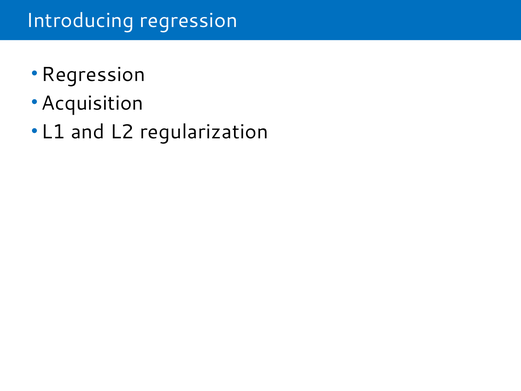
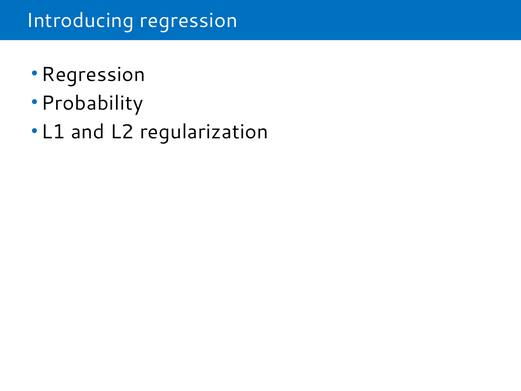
Acquisition: Acquisition -> Probability
